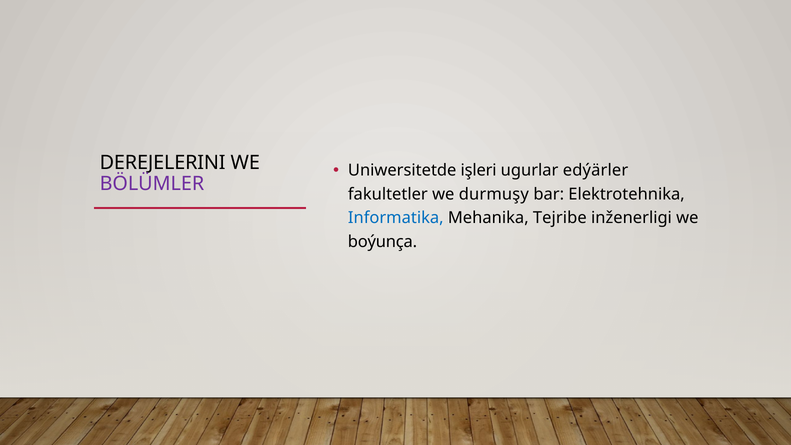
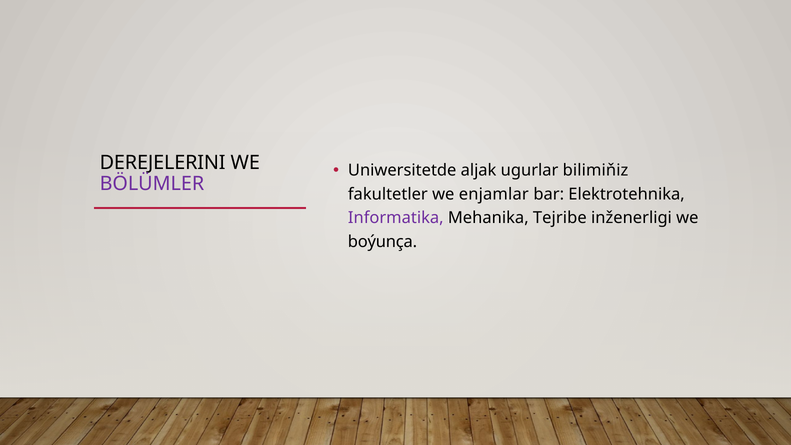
işleri: işleri -> aljak
edýärler: edýärler -> bilimiňiz
durmuşy: durmuşy -> enjamlar
Informatika colour: blue -> purple
